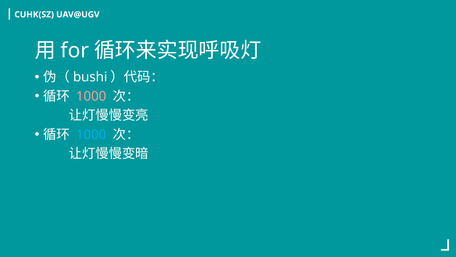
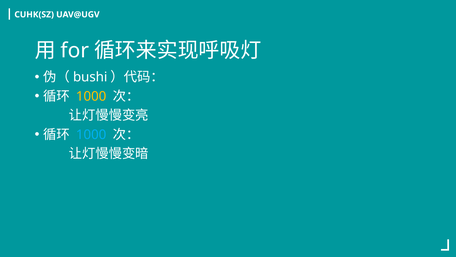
1000 at (91, 96) colour: pink -> yellow
